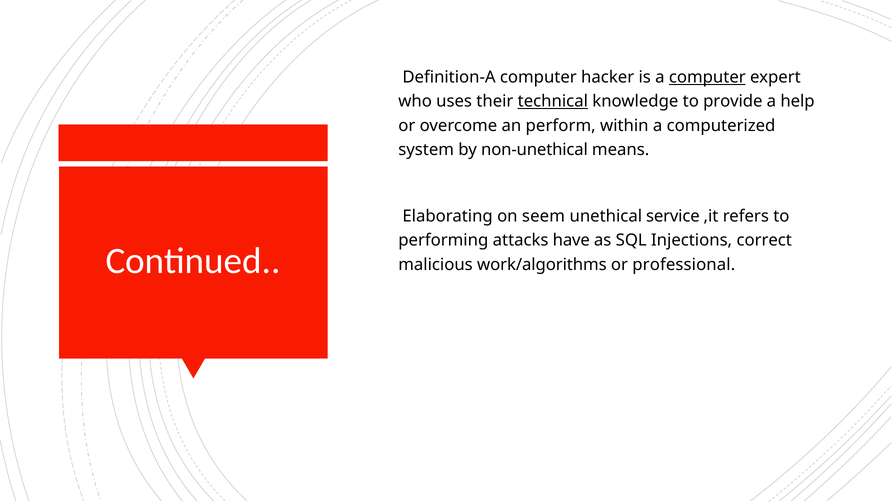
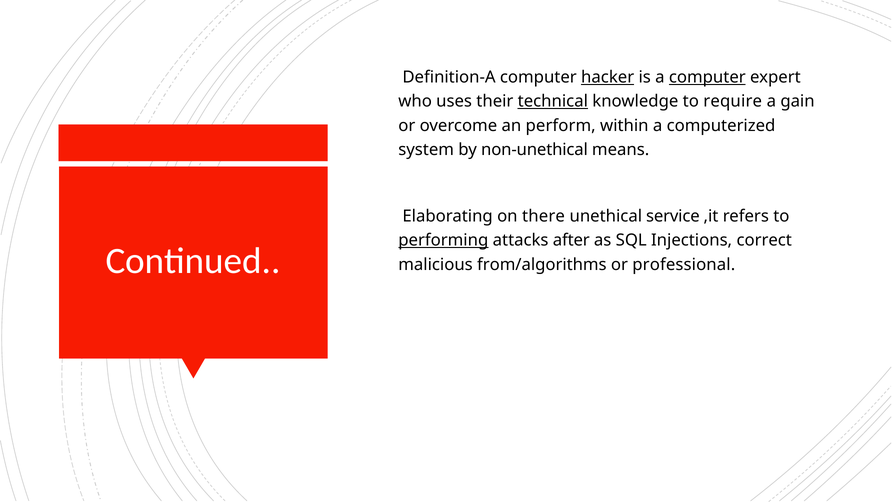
hacker underline: none -> present
provide: provide -> require
help: help -> gain
seem: seem -> there
performing underline: none -> present
have: have -> after
work/algorithms: work/algorithms -> from/algorithms
